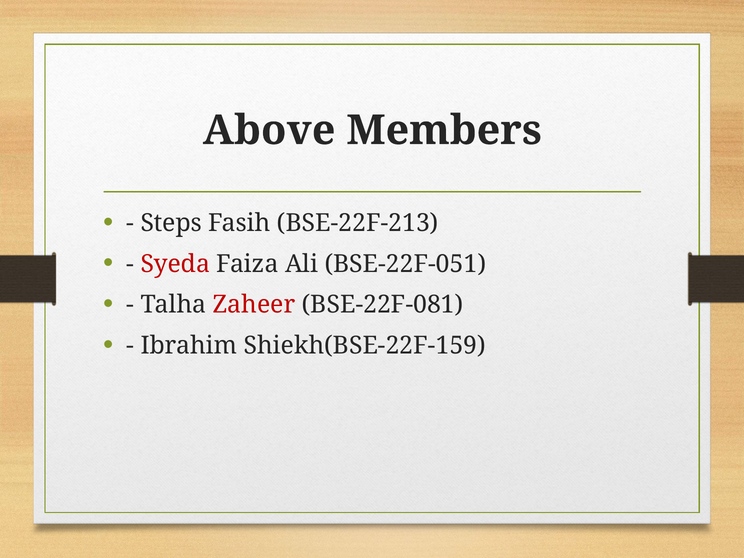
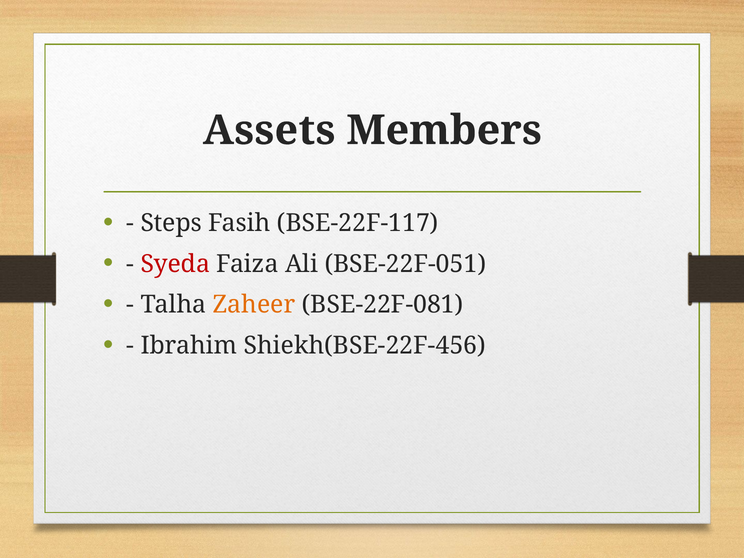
Above: Above -> Assets
BSE-22F-213: BSE-22F-213 -> BSE-22F-117
Zaheer colour: red -> orange
Shiekh(BSE-22F-159: Shiekh(BSE-22F-159 -> Shiekh(BSE-22F-456
